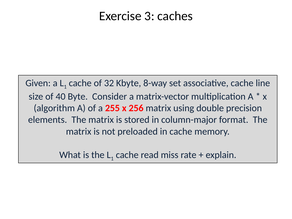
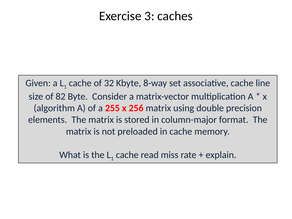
40: 40 -> 82
